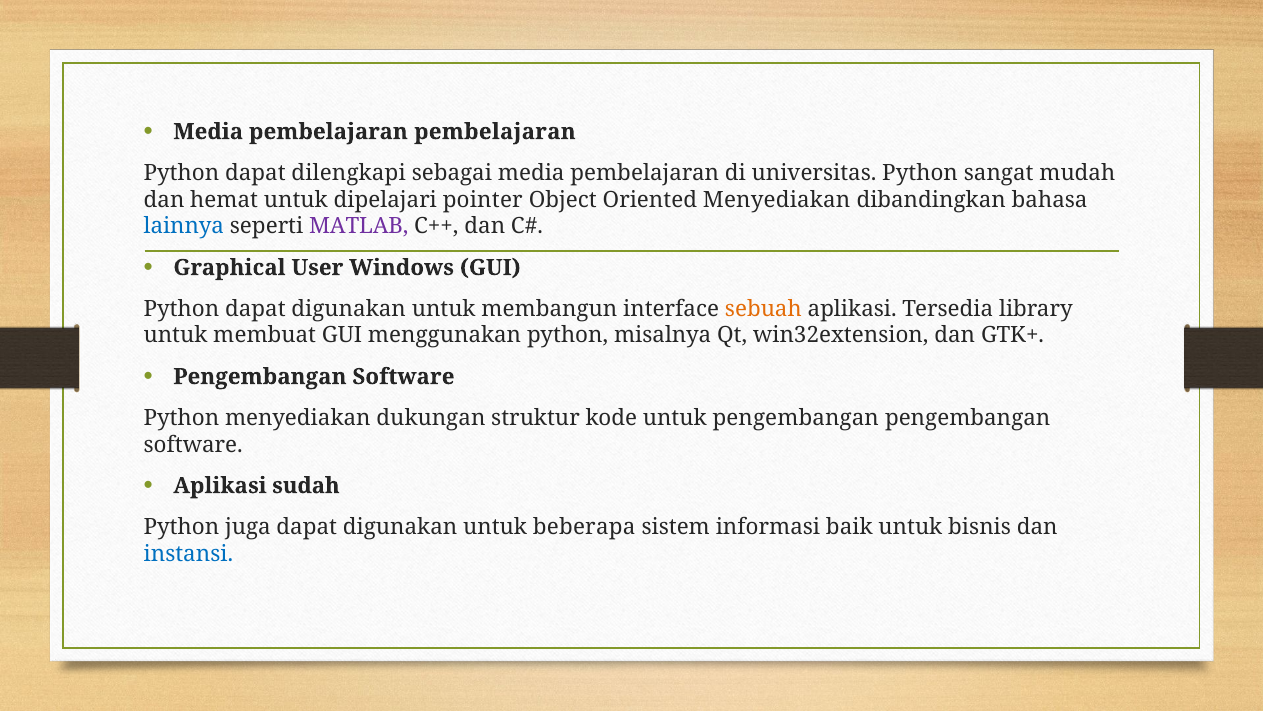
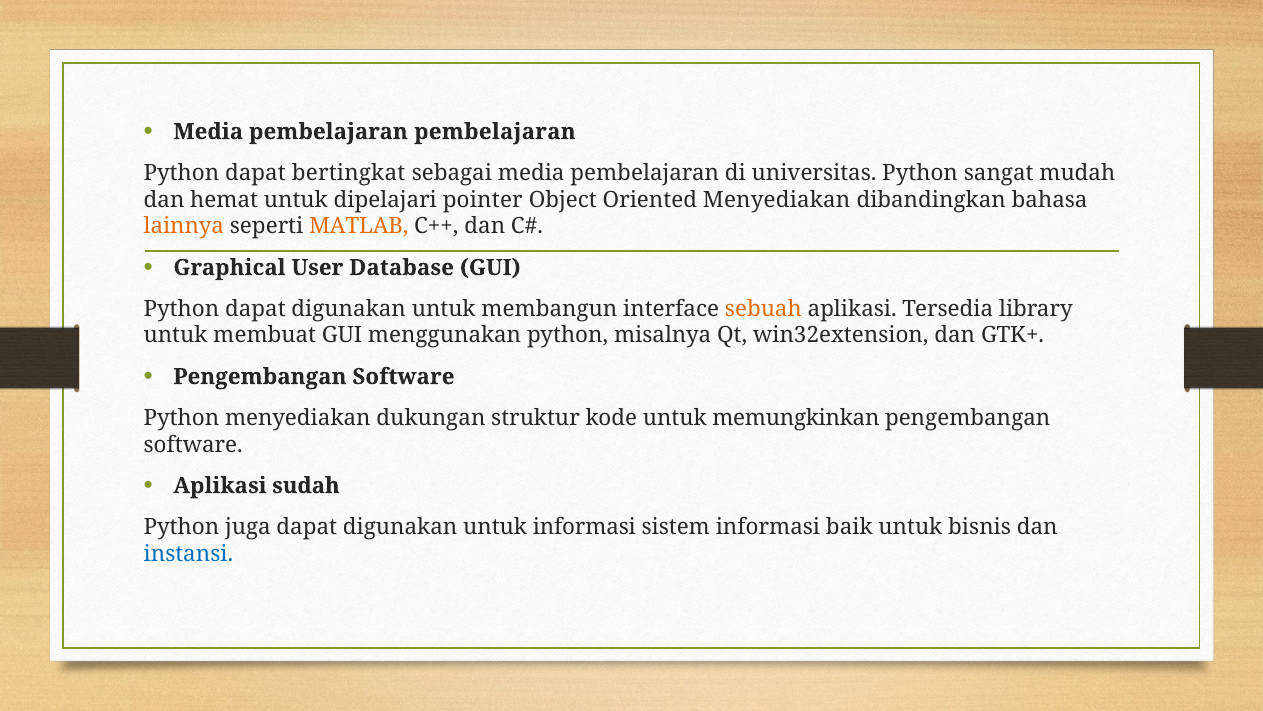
dilengkapi: dilengkapi -> bertingkat
lainnya colour: blue -> orange
MATLAB colour: purple -> orange
Windows: Windows -> Database
untuk pengembangan: pengembangan -> memungkinkan
untuk beberapa: beberapa -> informasi
